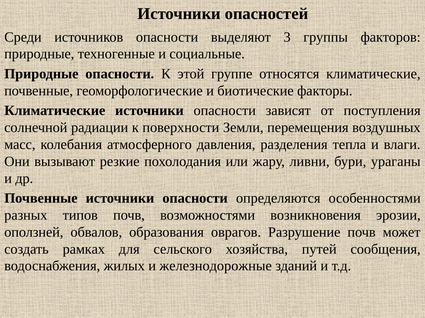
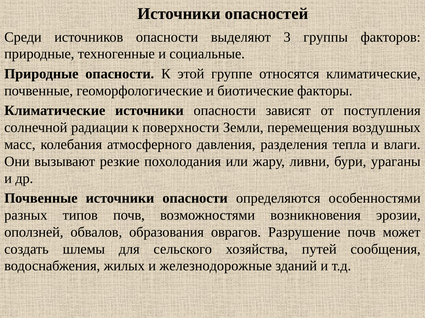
рамках: рамках -> шлемы
